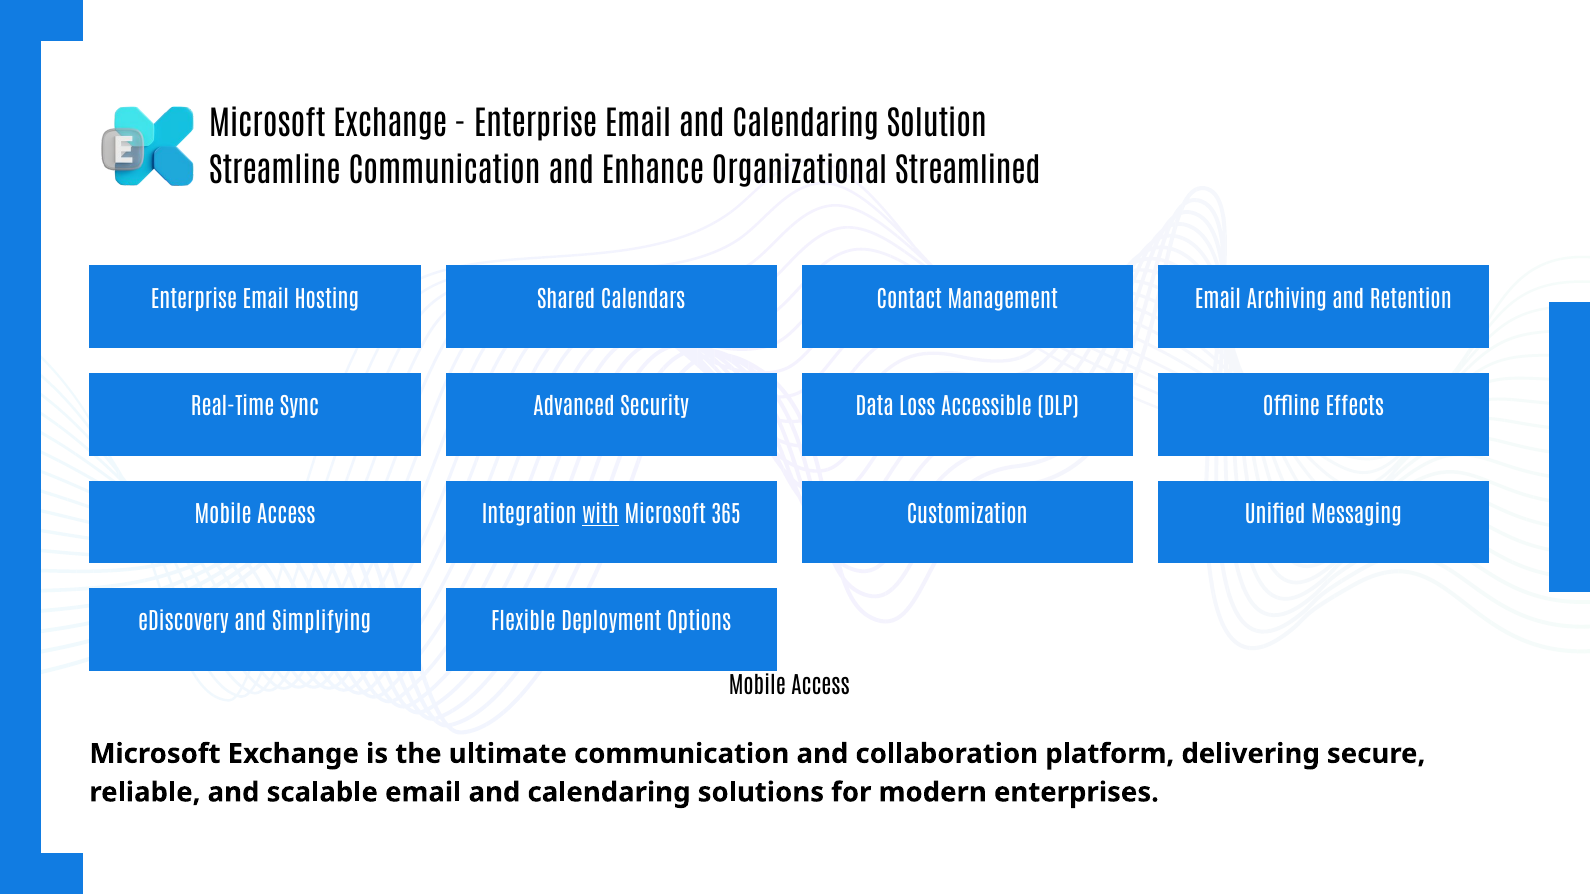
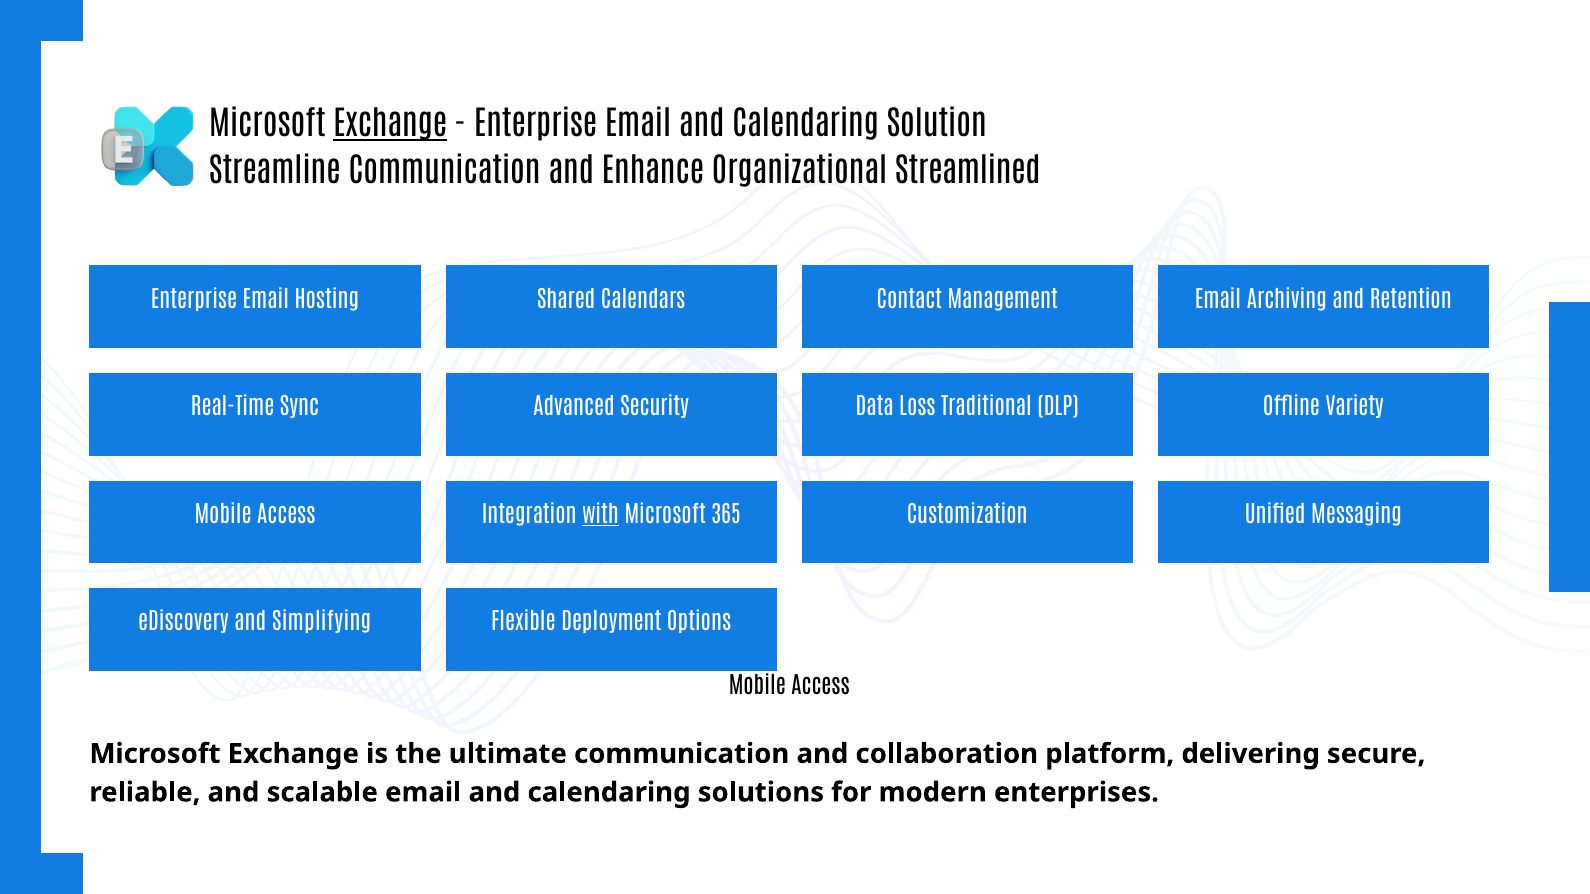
Exchange at (390, 126) underline: none -> present
Accessible: Accessible -> Traditional
Effects: Effects -> Variety
